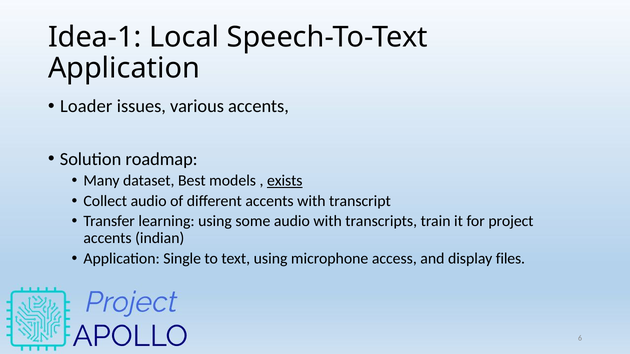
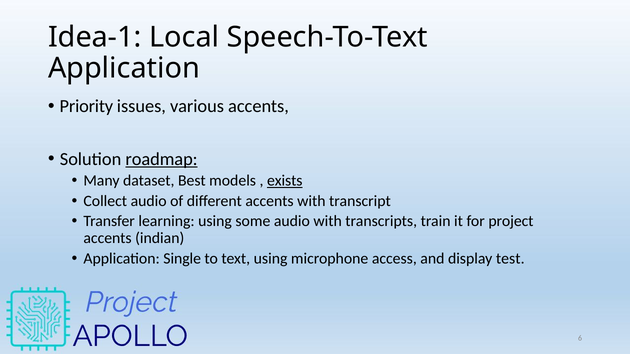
Loader: Loader -> Priority
roadmap underline: none -> present
files: files -> test
